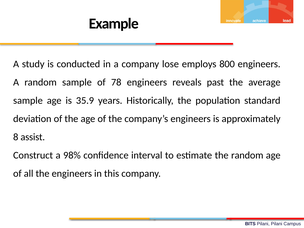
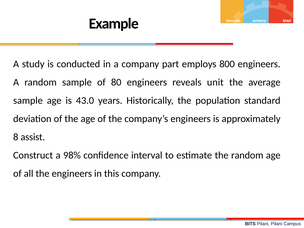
lose: lose -> part
78: 78 -> 80
past: past -> unit
35.9: 35.9 -> 43.0
